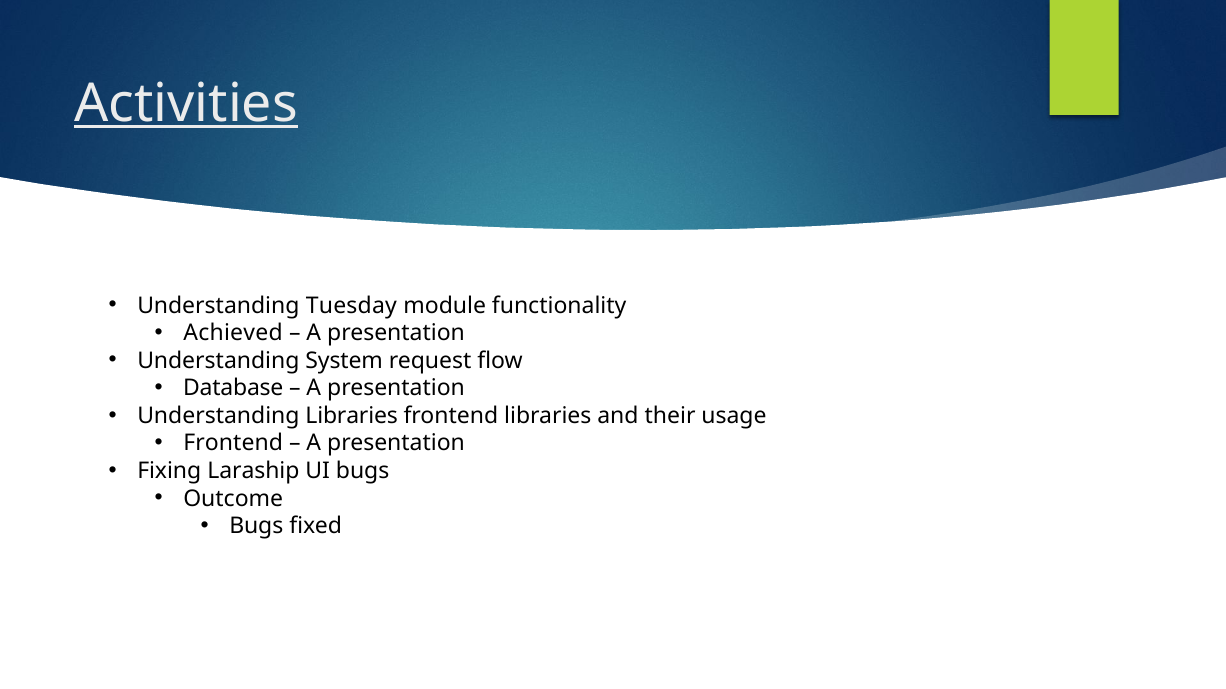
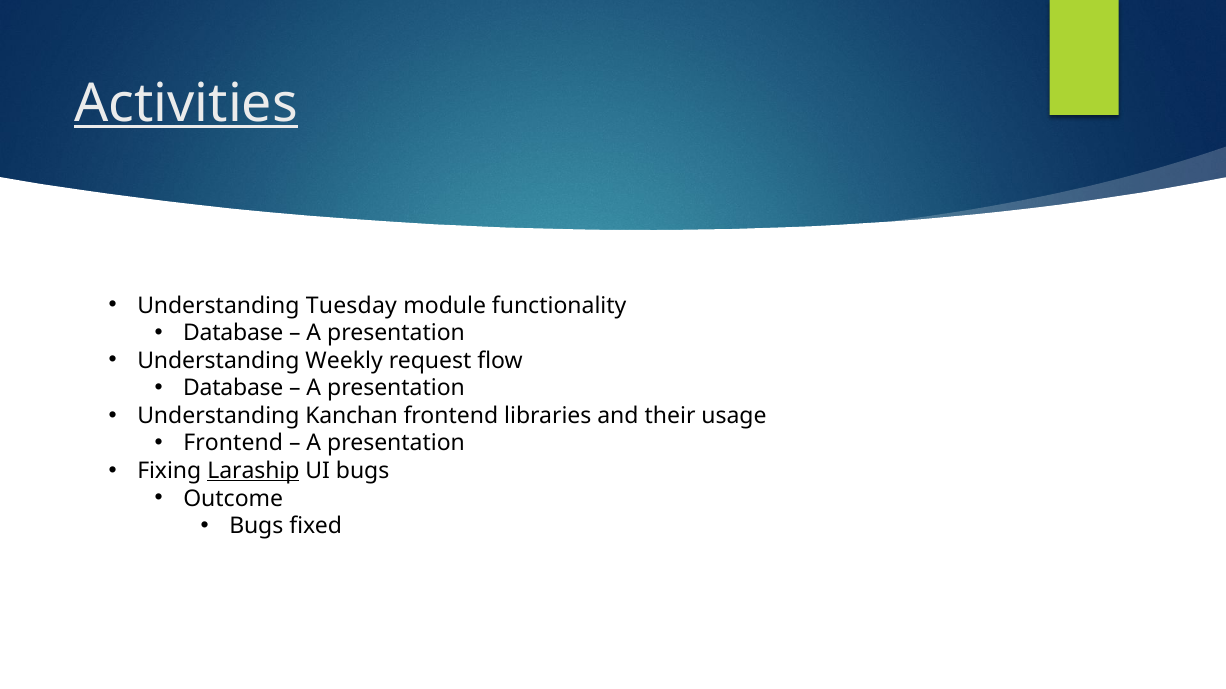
Achieved at (233, 333): Achieved -> Database
System: System -> Weekly
Understanding Libraries: Libraries -> Kanchan
Laraship underline: none -> present
